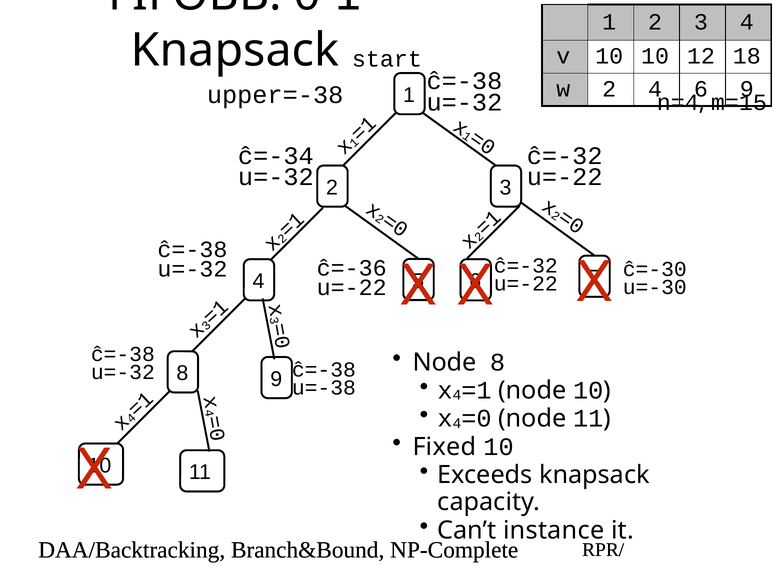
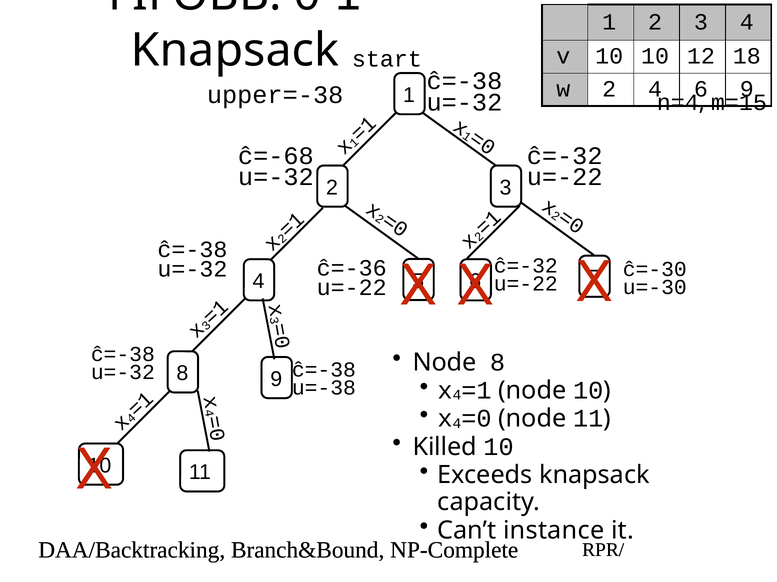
ĉ=-34: ĉ=-34 -> ĉ=-68
Fixed: Fixed -> Killed
